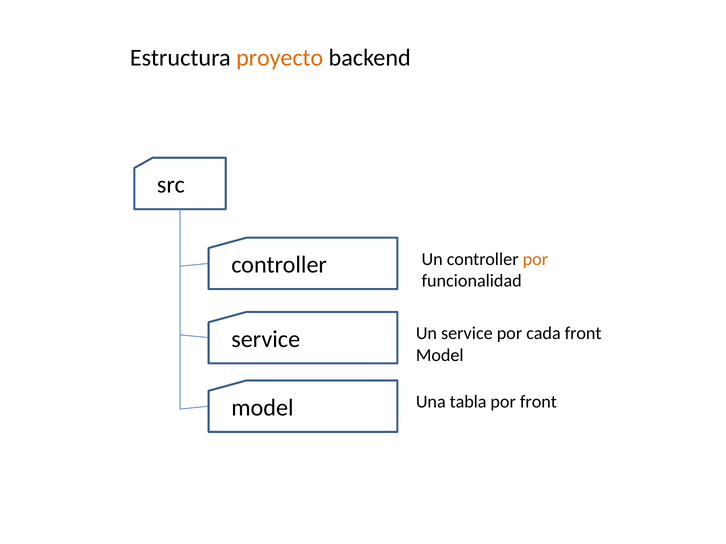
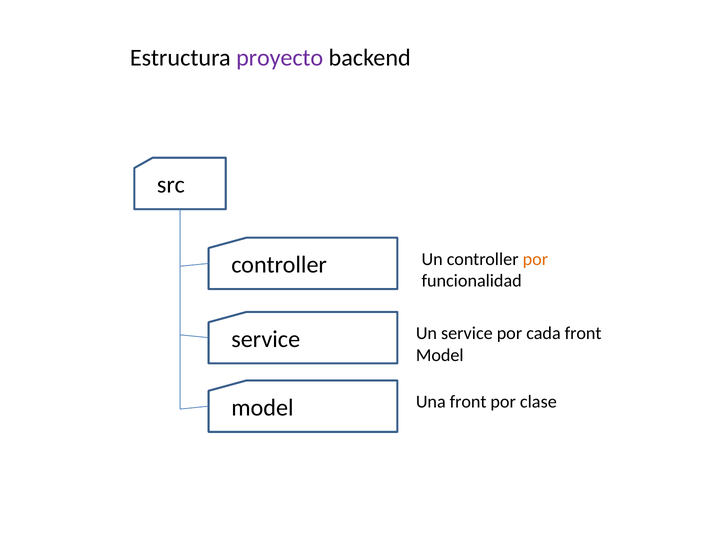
proyecto colour: orange -> purple
Una tabla: tabla -> front
por front: front -> clase
